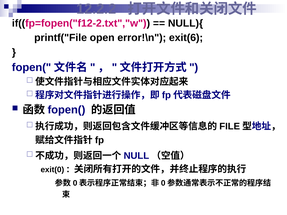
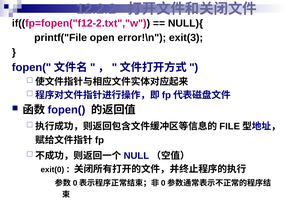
exit(6: exit(6 -> exit(3
